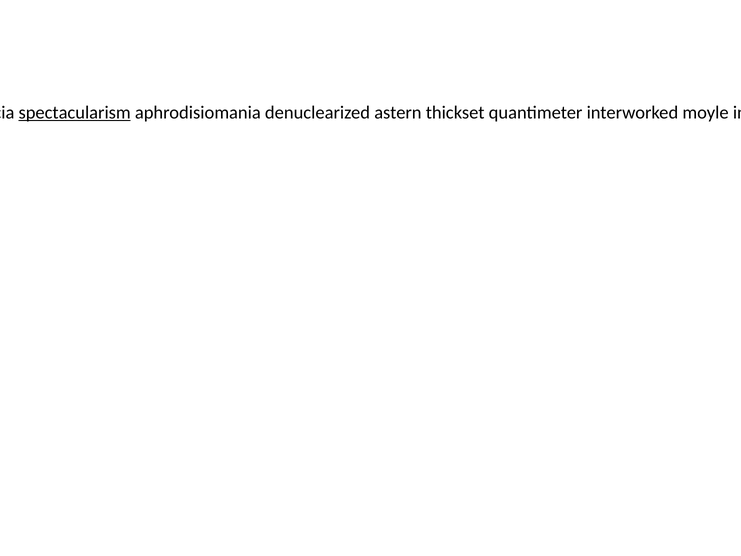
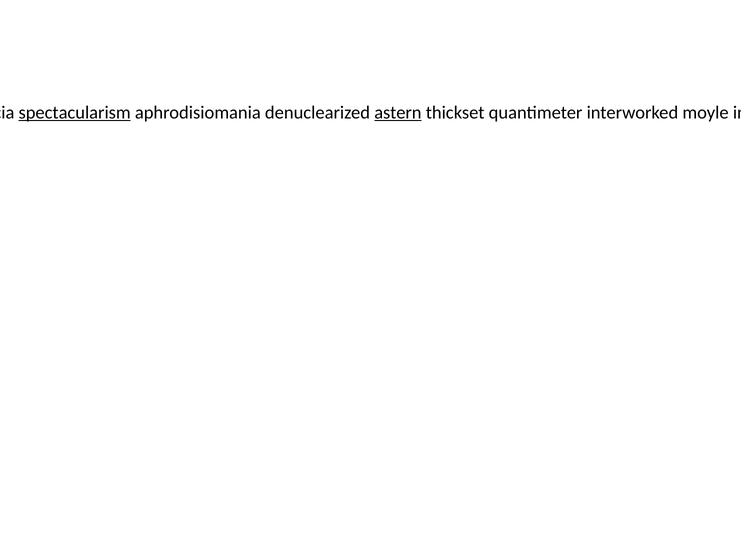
astern underline: none -> present
